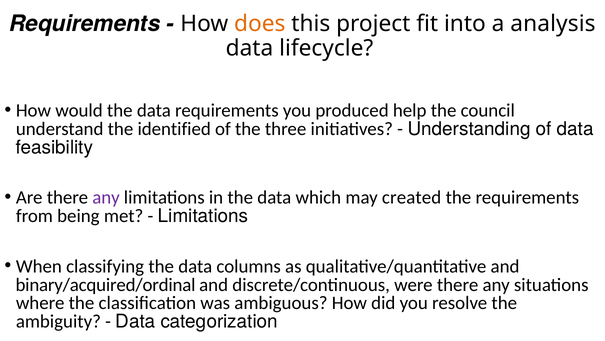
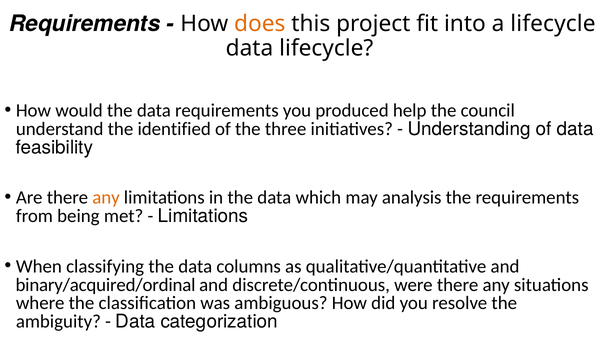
a analysis: analysis -> lifecycle
any at (106, 197) colour: purple -> orange
created: created -> analysis
